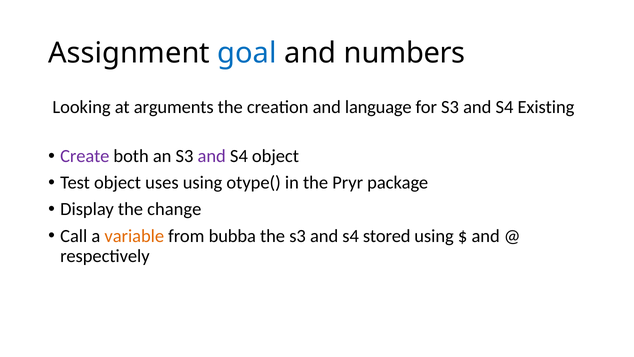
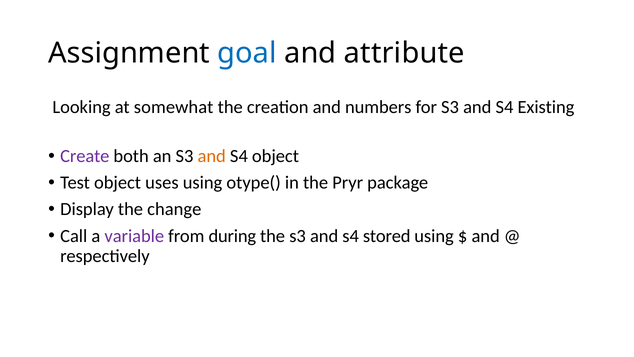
numbers: numbers -> attribute
arguments: arguments -> somewhat
language: language -> numbers
and at (212, 156) colour: purple -> orange
variable colour: orange -> purple
bubba: bubba -> during
